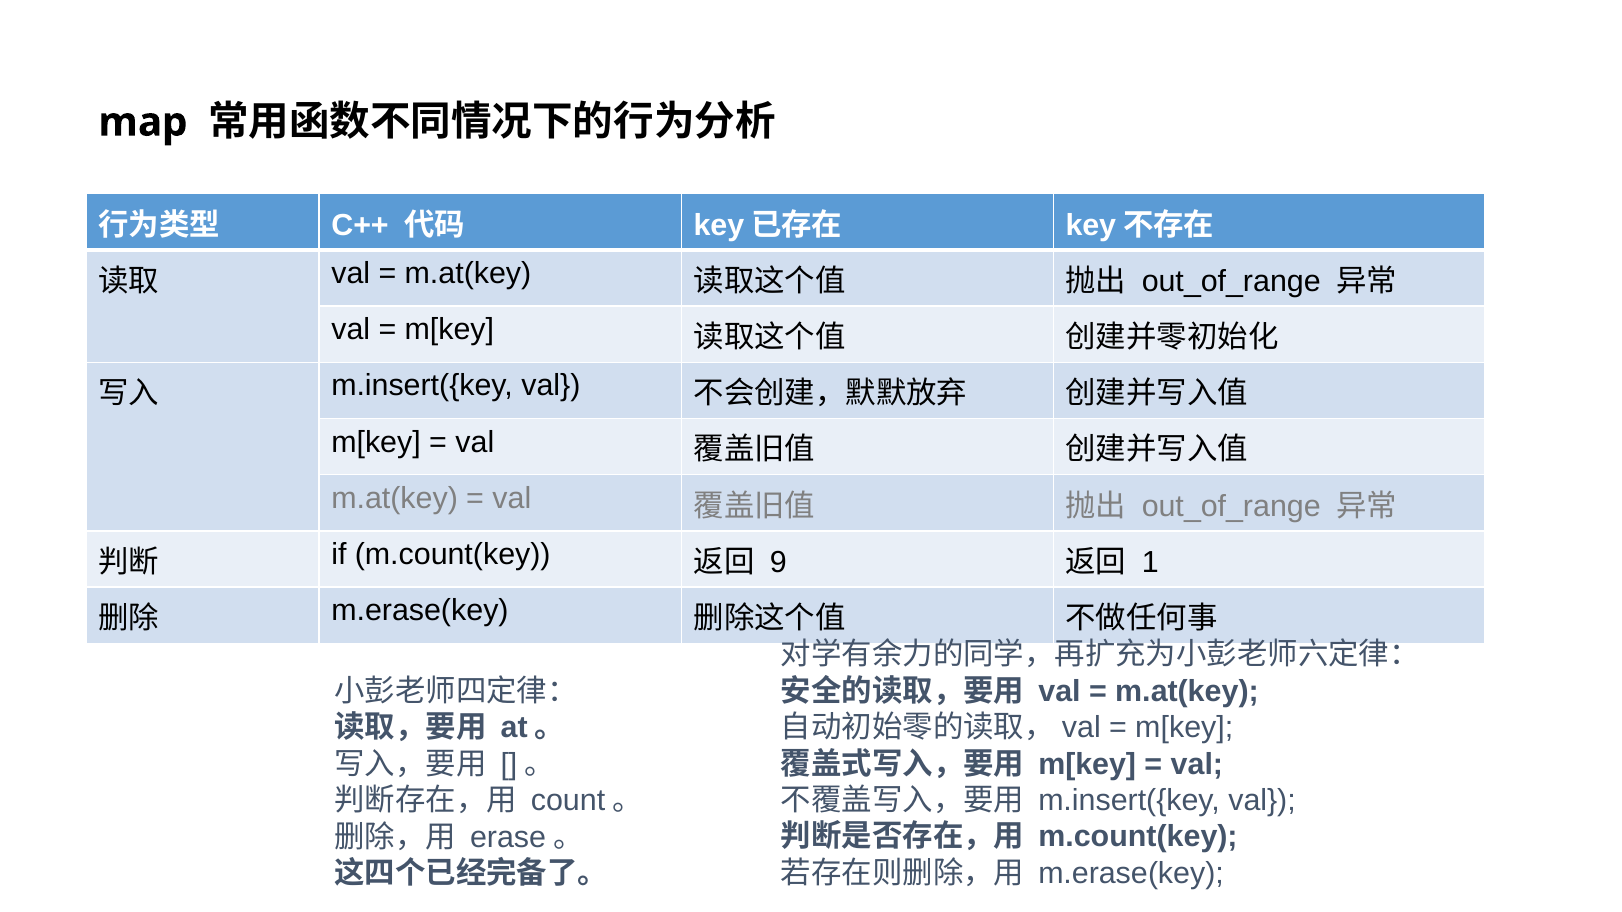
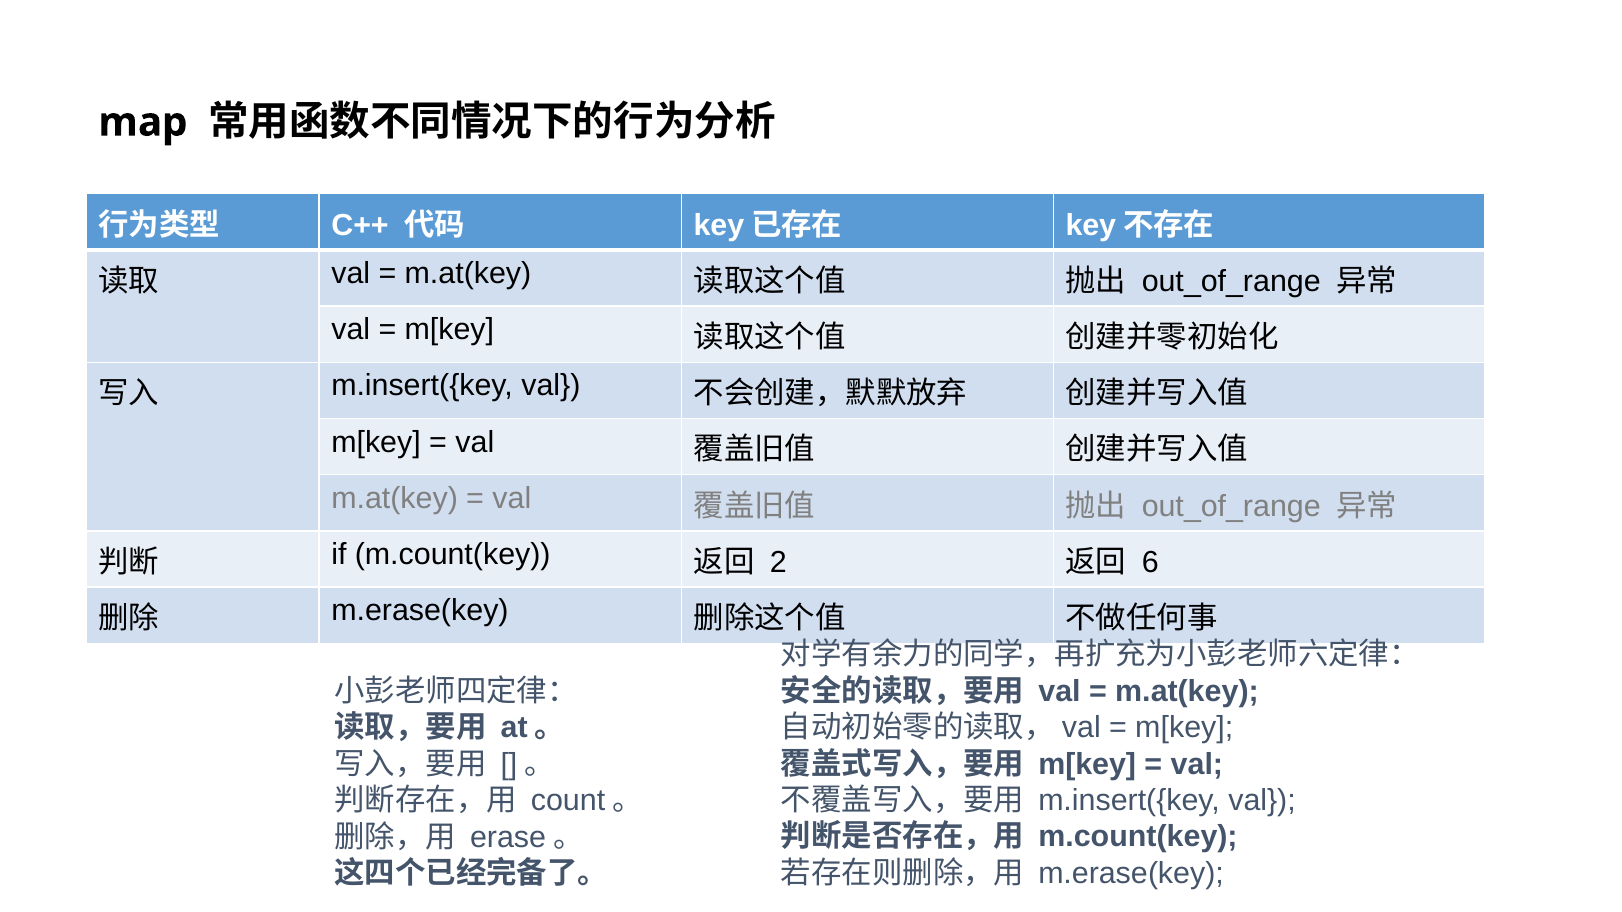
9: 9 -> 2
1: 1 -> 6
